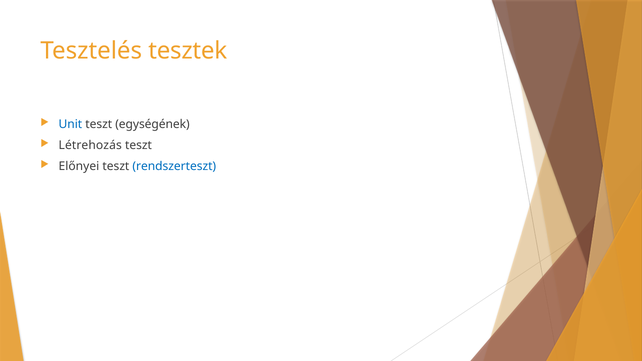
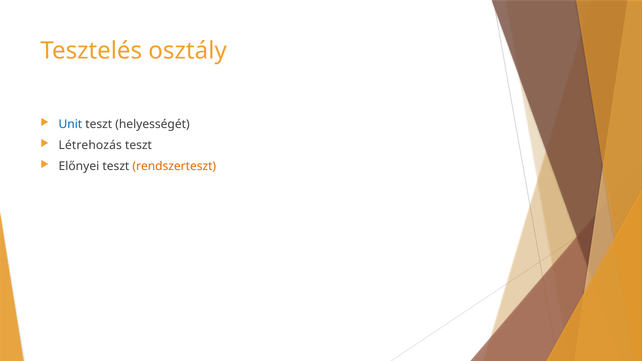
tesztek: tesztek -> osztály
egységének: egységének -> helyességét
rendszerteszt colour: blue -> orange
